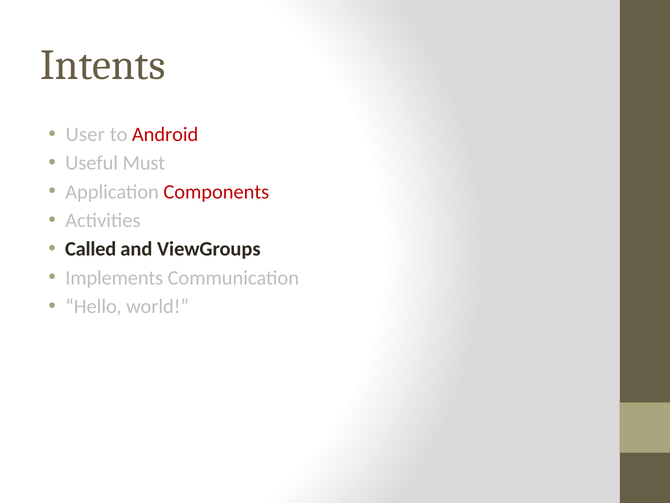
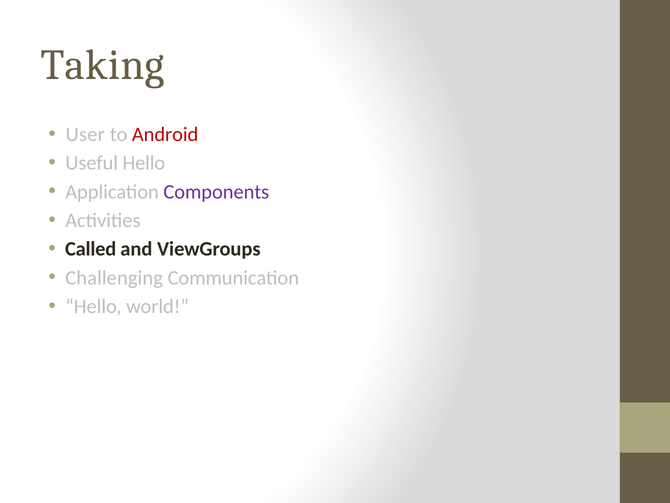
Intents: Intents -> Taking
Useful Must: Must -> Hello
Components colour: red -> purple
Implements: Implements -> Challenging
